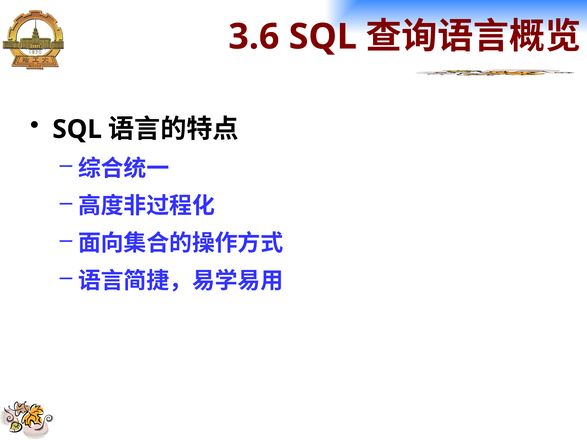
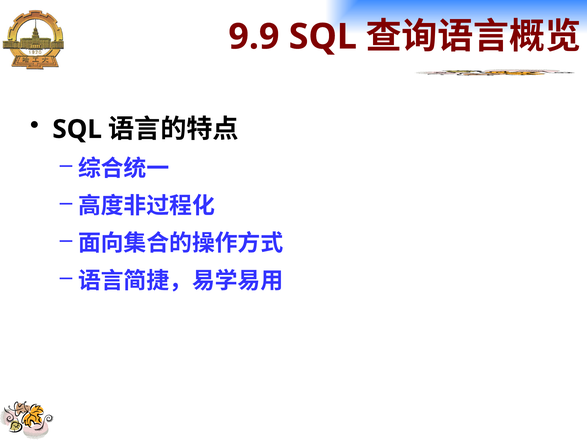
3.6: 3.6 -> 9.9
